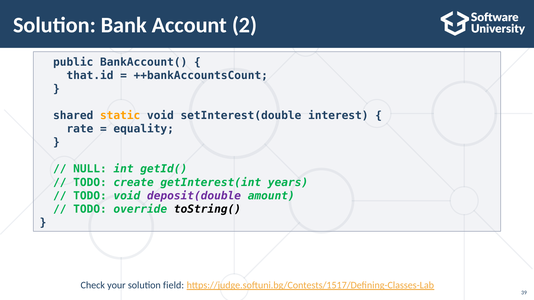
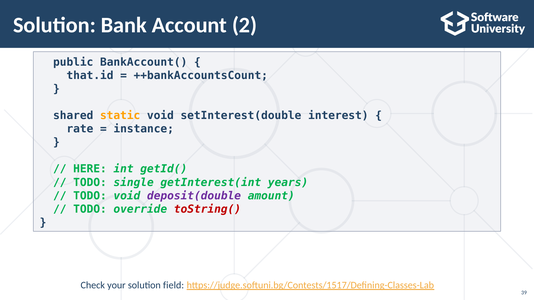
equality: equality -> instance
NULL: NULL -> HERE
create: create -> single
toString( colour: black -> red
